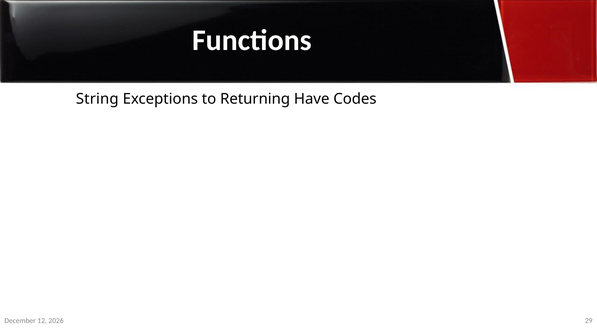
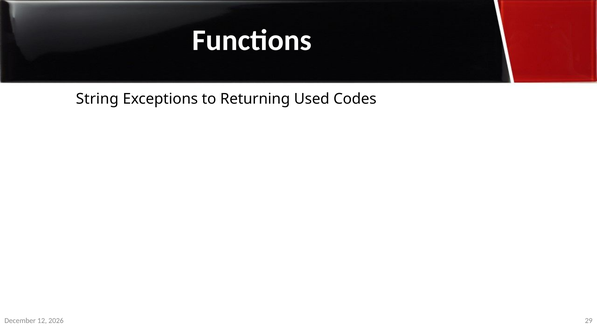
Have: Have -> Used
